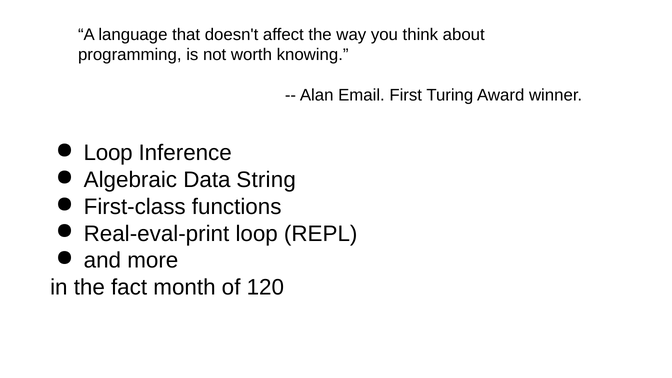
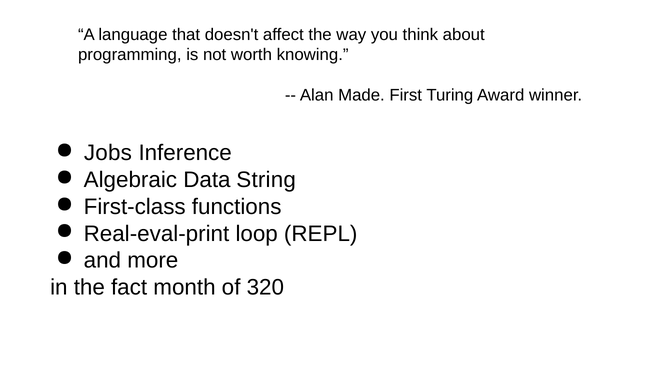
Email: Email -> Made
Loop at (108, 153): Loop -> Jobs
120: 120 -> 320
